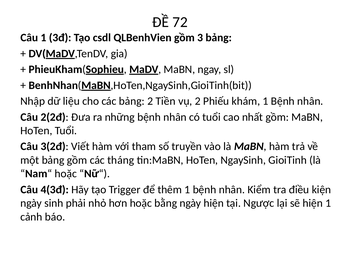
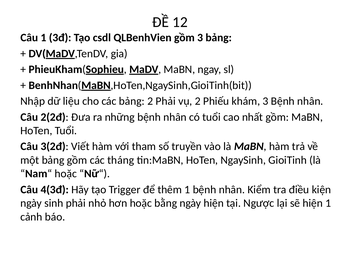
72: 72 -> 12
2 Tiền: Tiền -> Phải
khám 1: 1 -> 3
